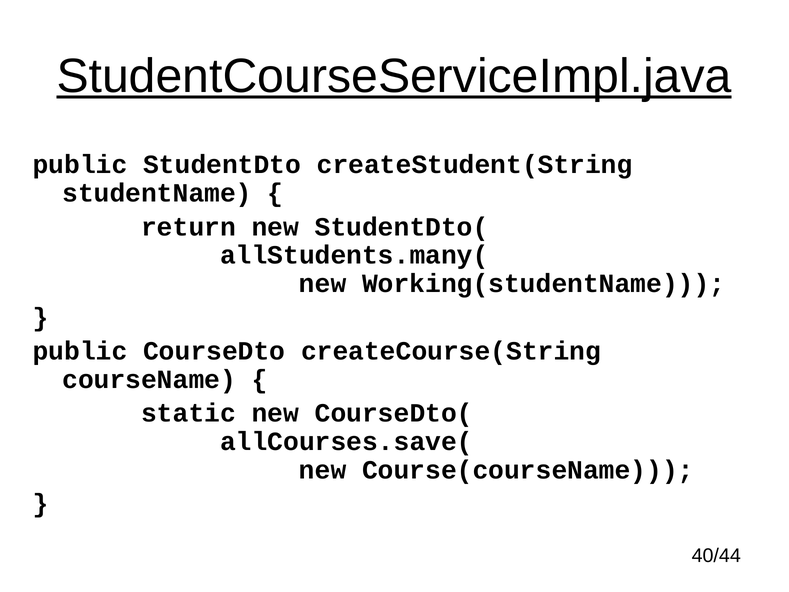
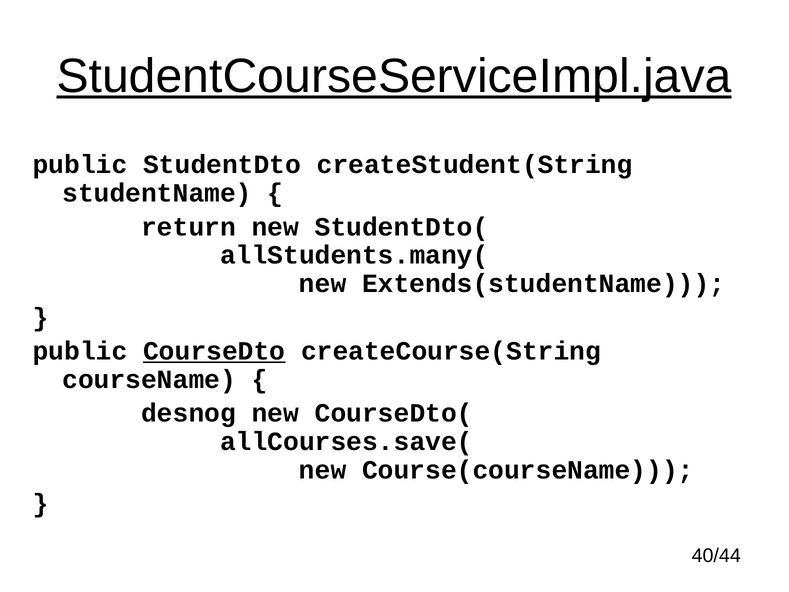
Working(studentName: Working(studentName -> Extends(studentName
CourseDto underline: none -> present
static: static -> desnog
